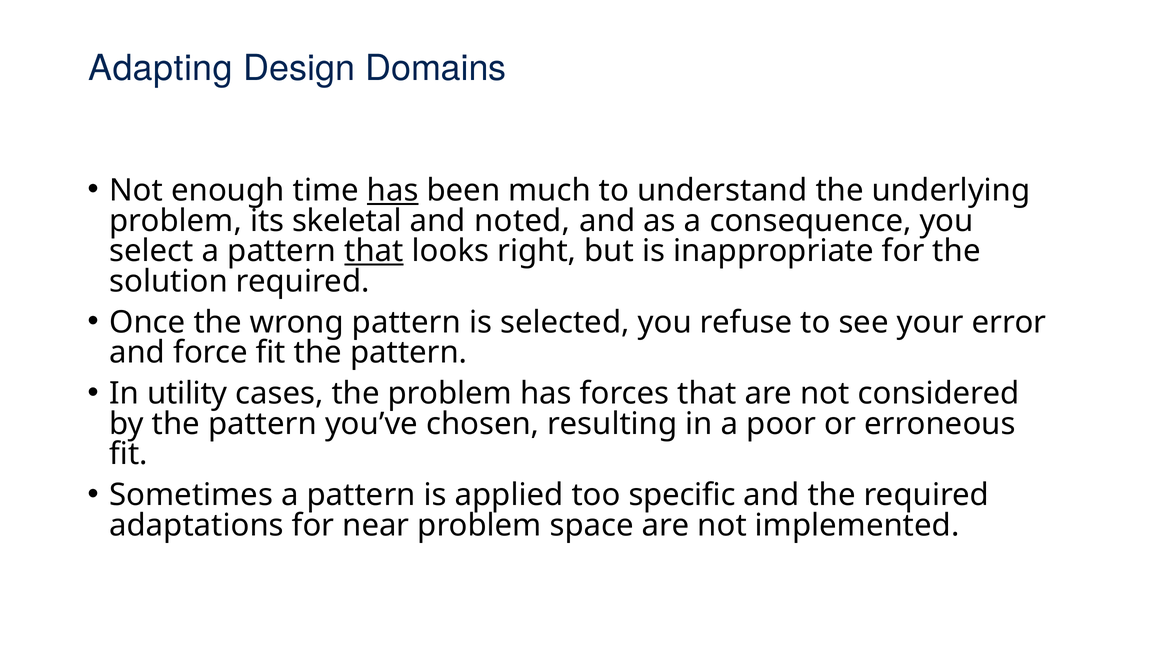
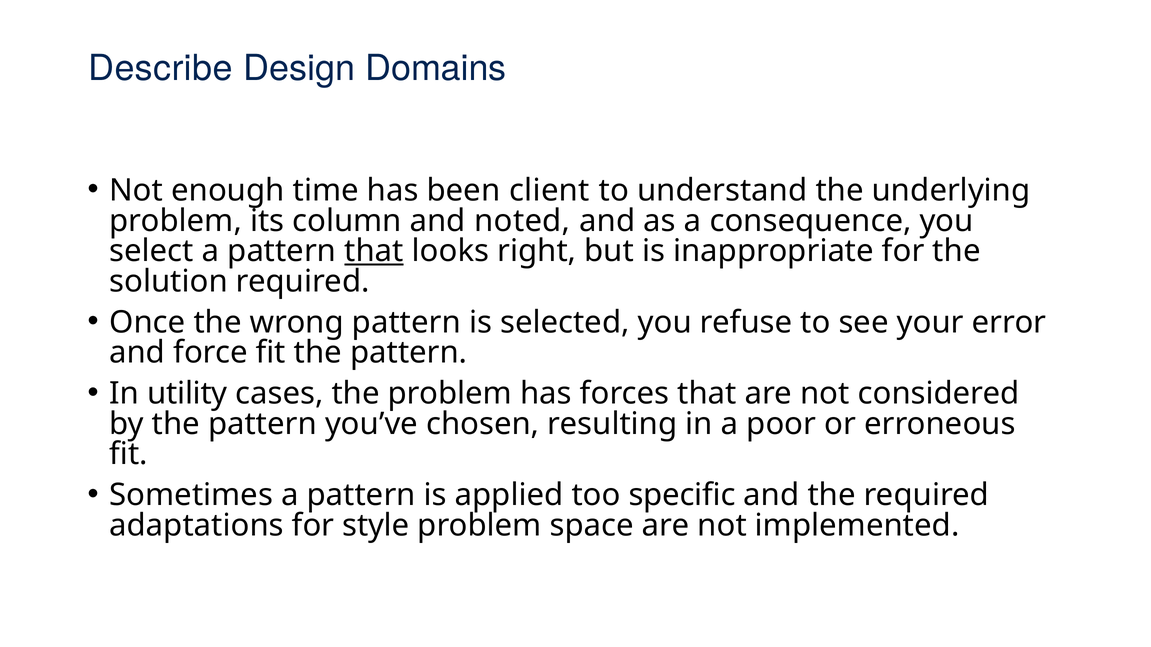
Adapting: Adapting -> Describe
has at (393, 191) underline: present -> none
much: much -> client
skeletal: skeletal -> column
near: near -> style
